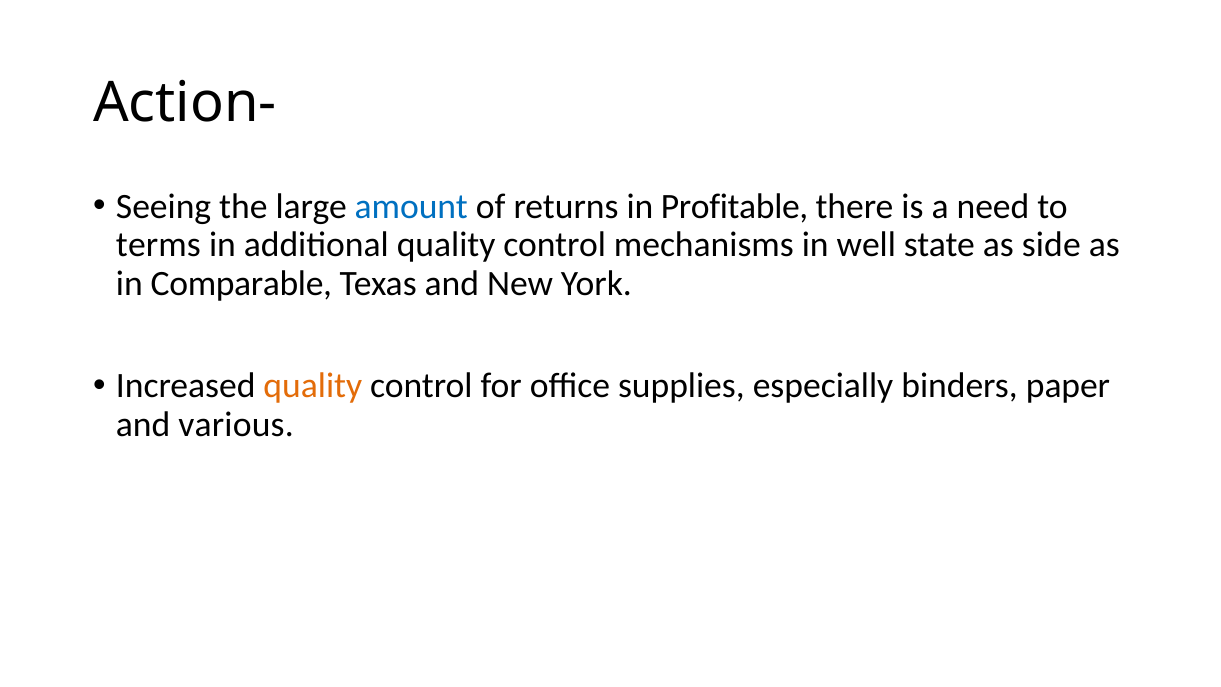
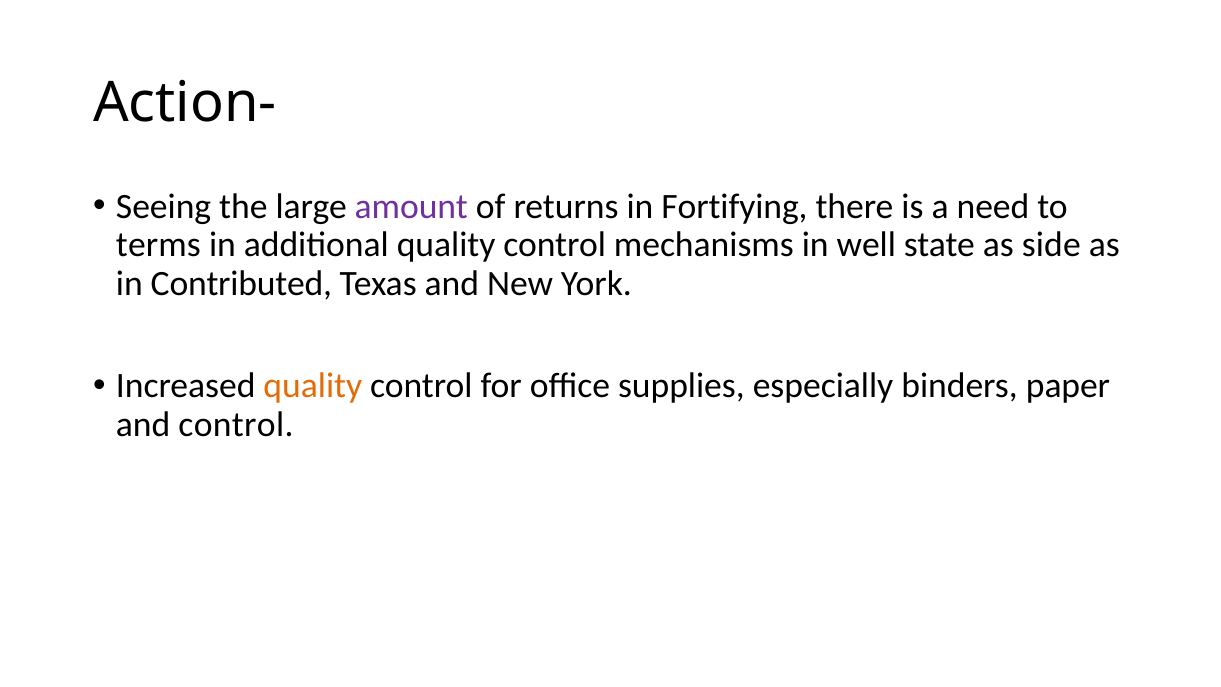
amount colour: blue -> purple
Profitable: Profitable -> Fortifying
Comparable: Comparable -> Contributed
and various: various -> control
